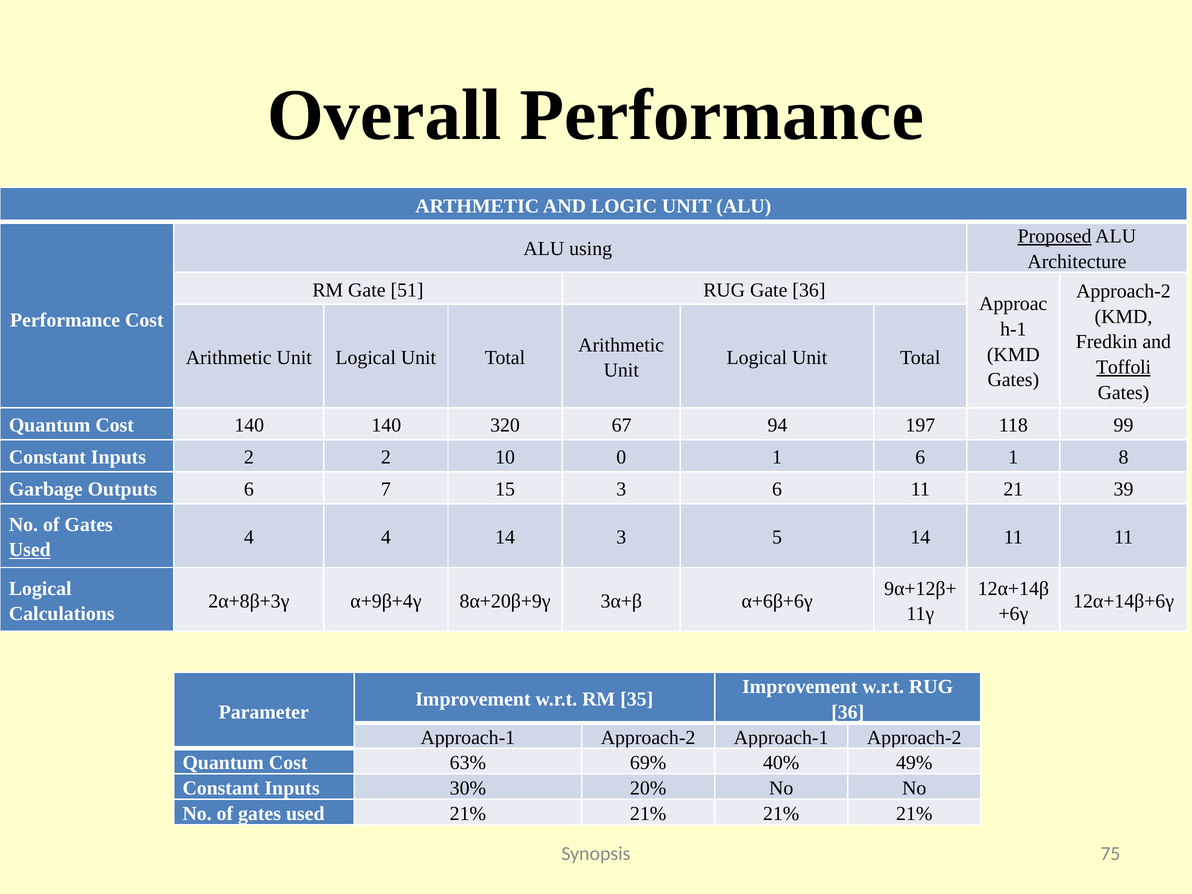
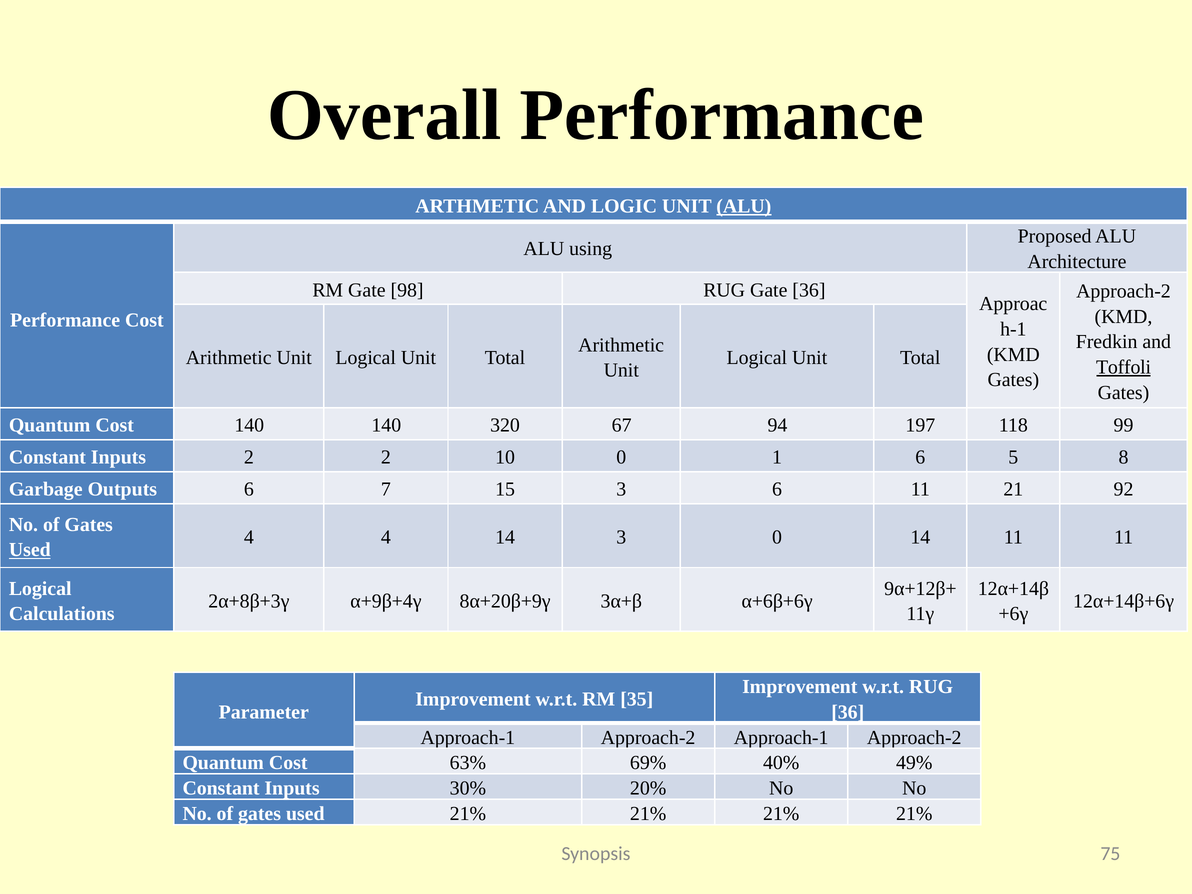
ALU at (744, 206) underline: none -> present
Proposed underline: present -> none
51: 51 -> 98
6 1: 1 -> 5
39: 39 -> 92
3 5: 5 -> 0
